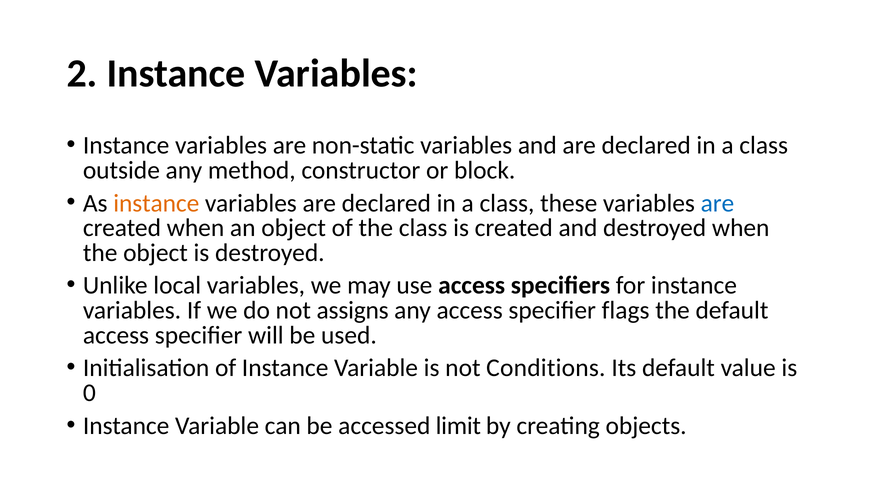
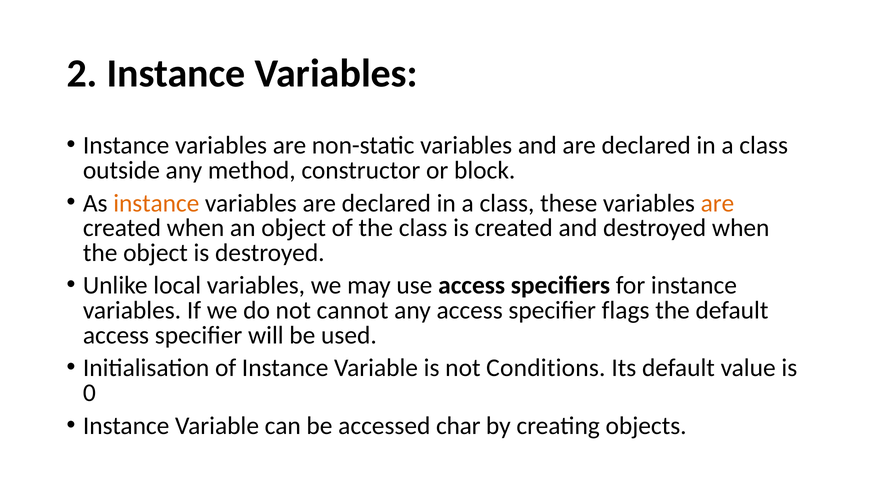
are at (717, 203) colour: blue -> orange
assigns: assigns -> cannot
limit: limit -> char
